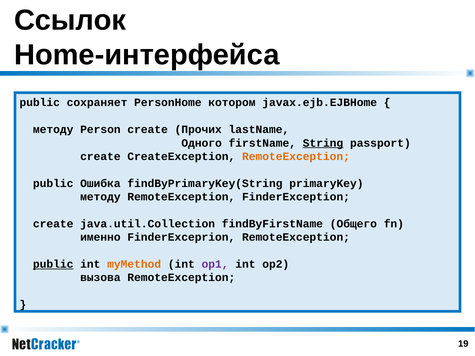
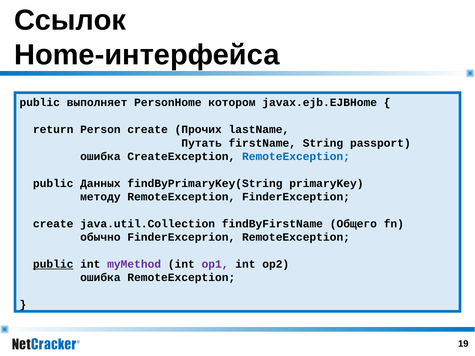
сохраняет: сохраняет -> выполняет
методу at (53, 130): методу -> return
Одного: Одного -> Путать
String underline: present -> none
create at (100, 157): create -> ошибка
RemoteException at (296, 157) colour: orange -> blue
Ошибка: Ошибка -> Данных
именно: именно -> обычно
myMethod colour: orange -> purple
вызова at (100, 278): вызова -> ошибка
